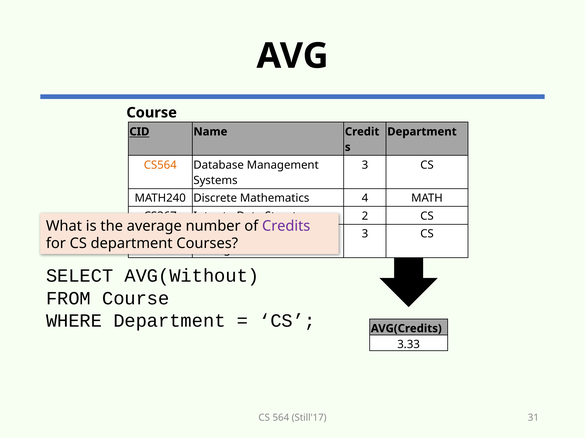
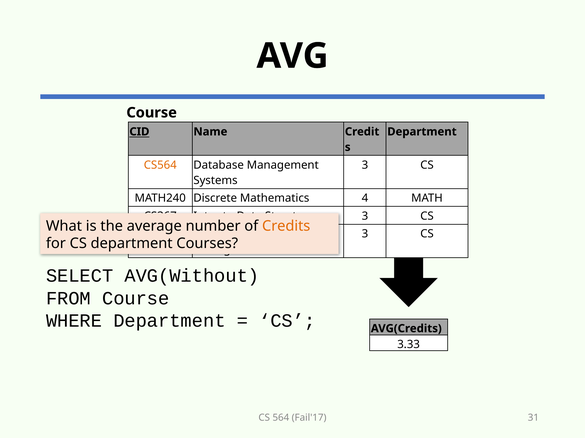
2 at (365, 216): 2 -> 3
Credits colour: purple -> orange
Still'17: Still'17 -> Fail'17
